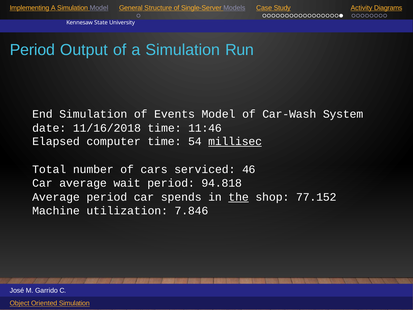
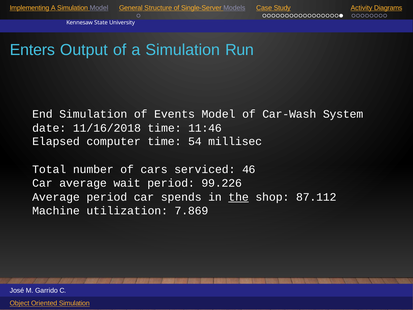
Period at (32, 50): Period -> Enters
millisec underline: present -> none
94.818: 94.818 -> 99.226
77.152: 77.152 -> 87.112
7.846: 7.846 -> 7.869
